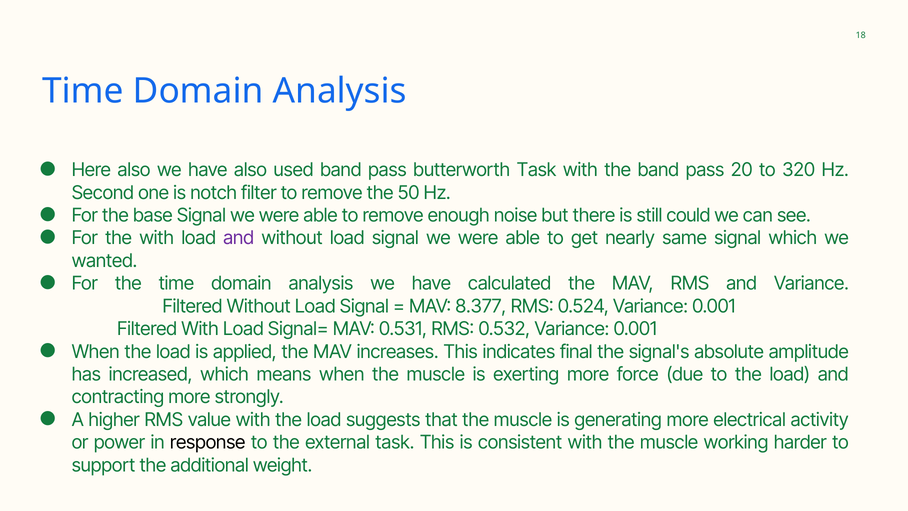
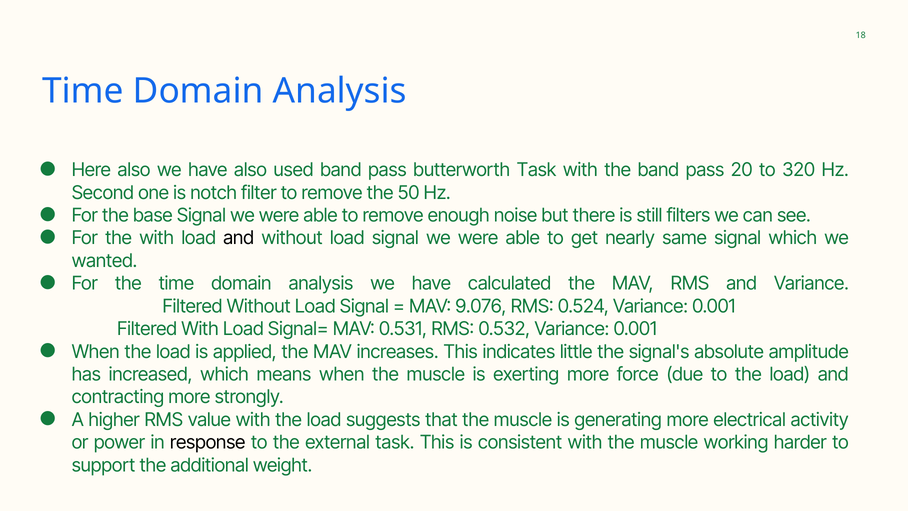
could: could -> filters
and at (239, 238) colour: purple -> black
8.377: 8.377 -> 9.076
final: final -> little
